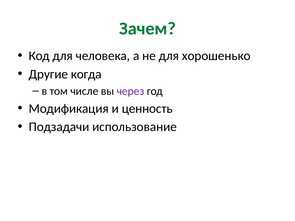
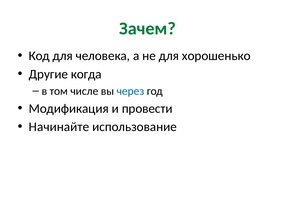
через colour: purple -> blue
ценность: ценность -> провести
Подзадачи: Подзадачи -> Начинайте
